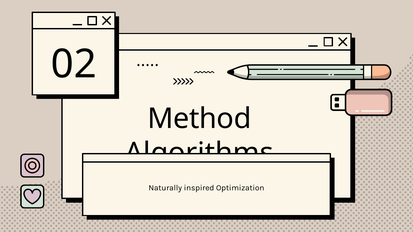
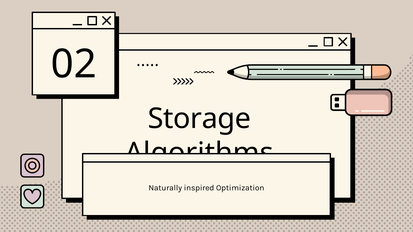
Method: Method -> Storage
